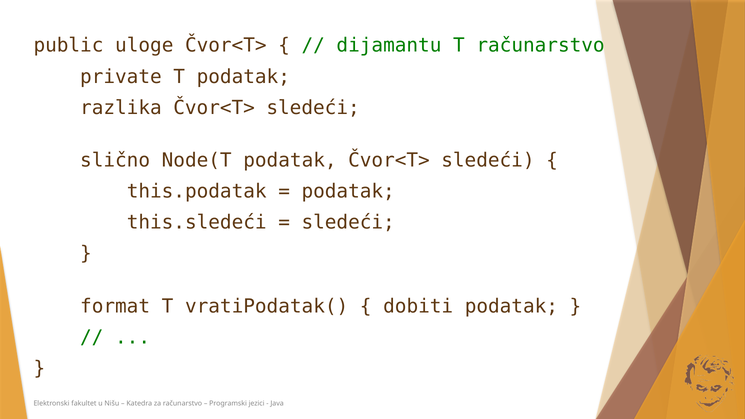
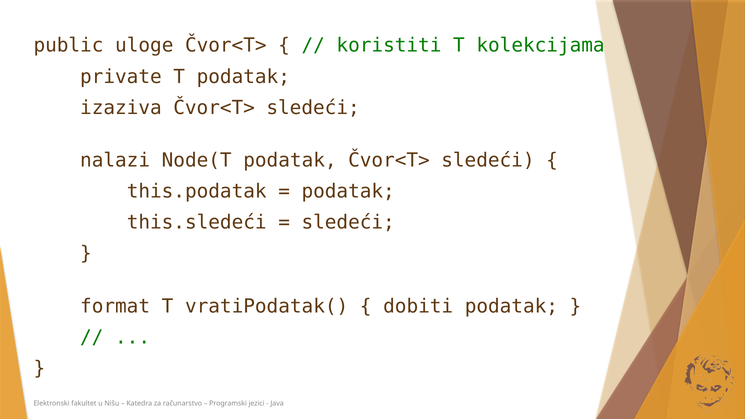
dijamantu: dijamantu -> koristiti
T računarstvo: računarstvo -> kolekcijama
razlika: razlika -> izaziva
slično: slično -> nalazi
